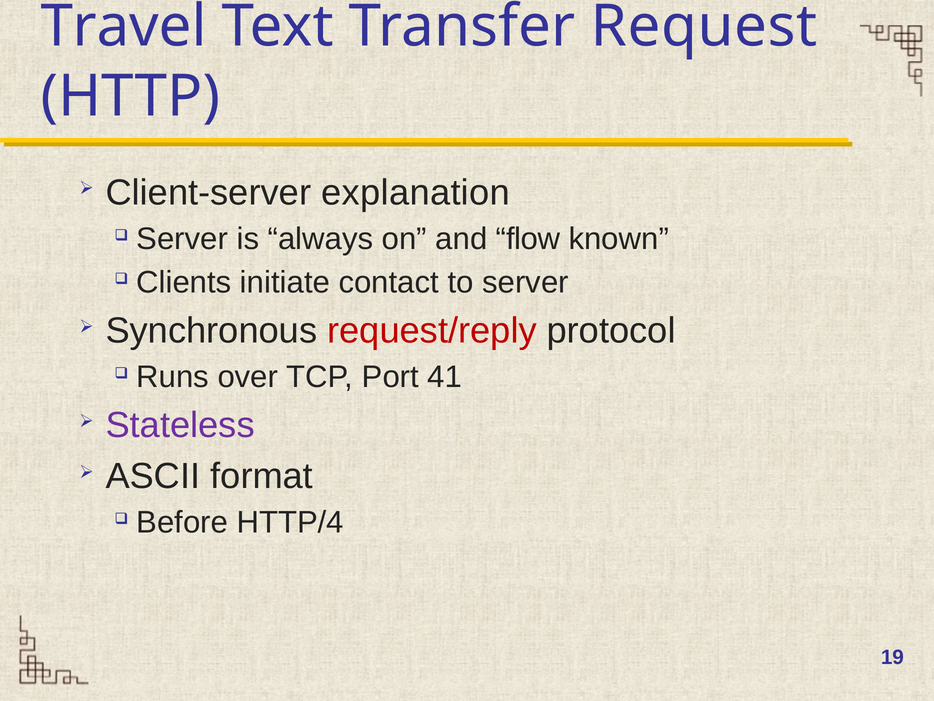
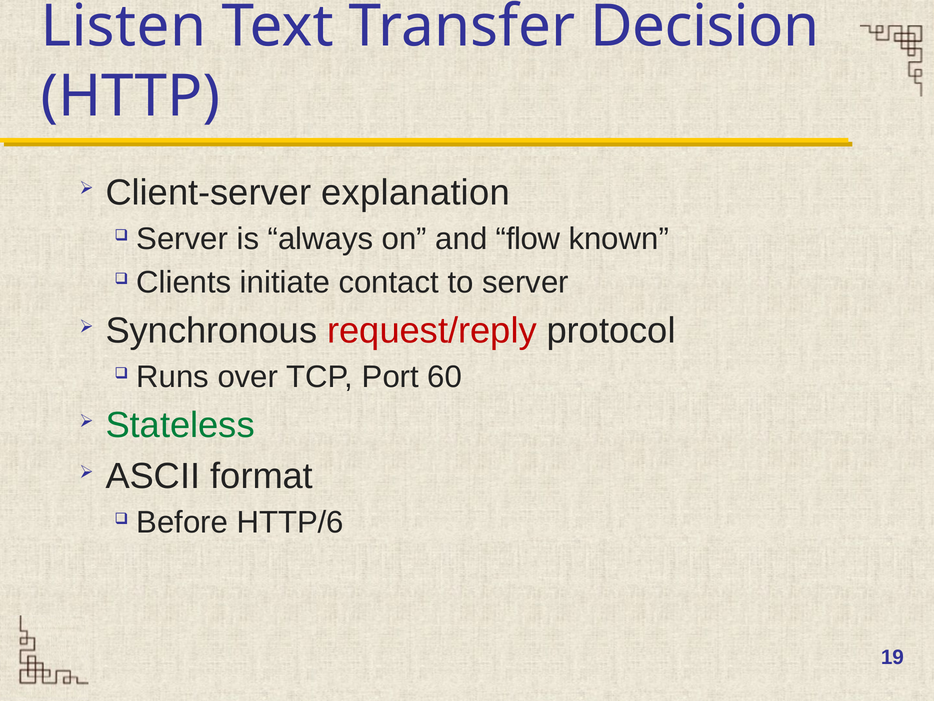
Travel: Travel -> Listen
Request: Request -> Decision
41: 41 -> 60
Stateless colour: purple -> green
HTTP/4: HTTP/4 -> HTTP/6
